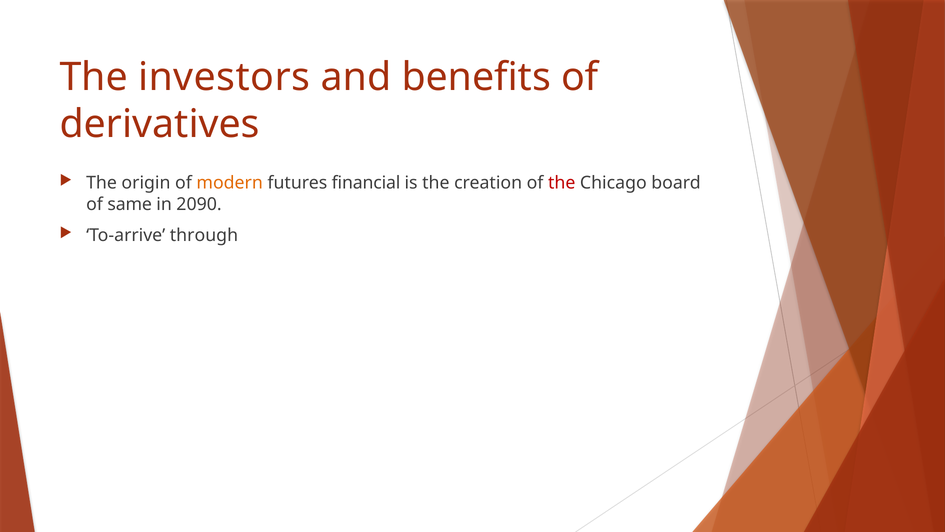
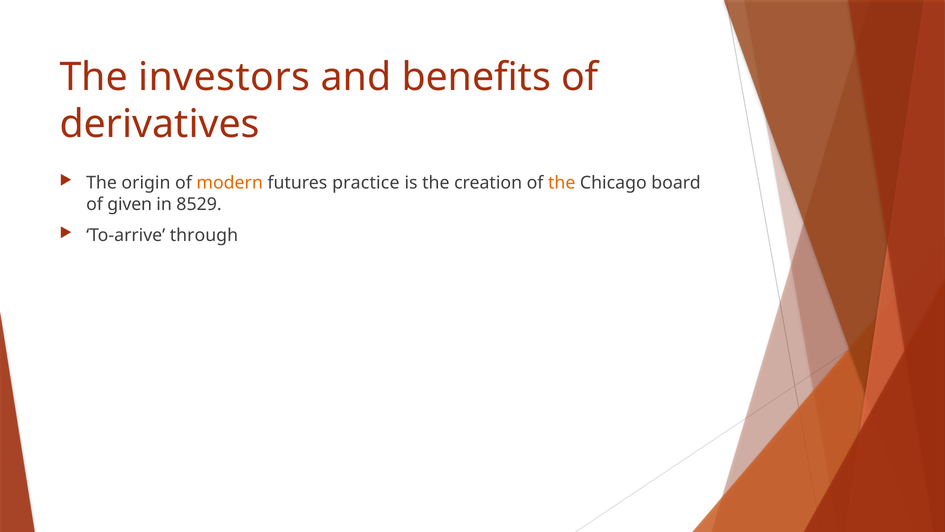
financial: financial -> practice
the at (562, 183) colour: red -> orange
same: same -> given
2090: 2090 -> 8529
